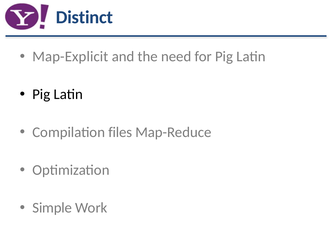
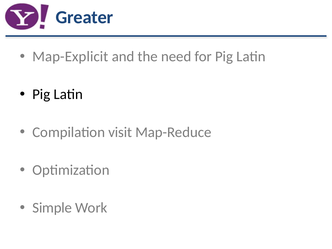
Distinct: Distinct -> Greater
files: files -> visit
